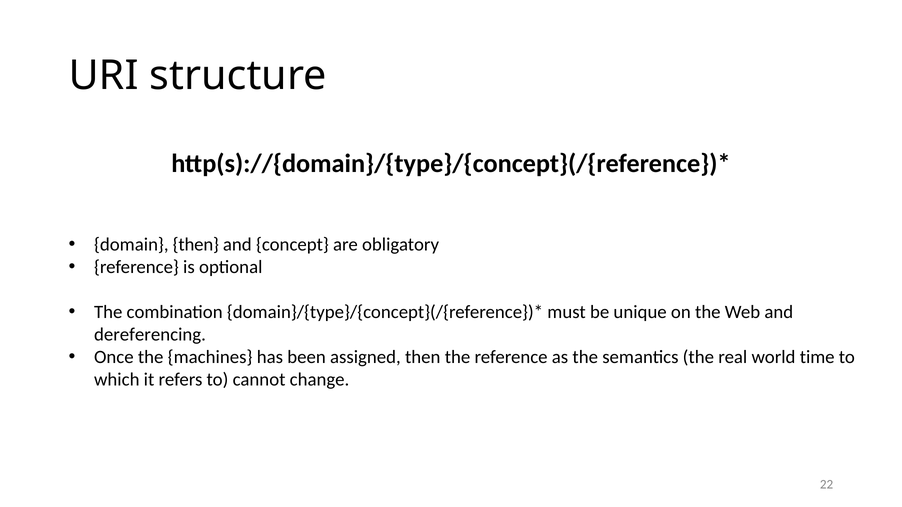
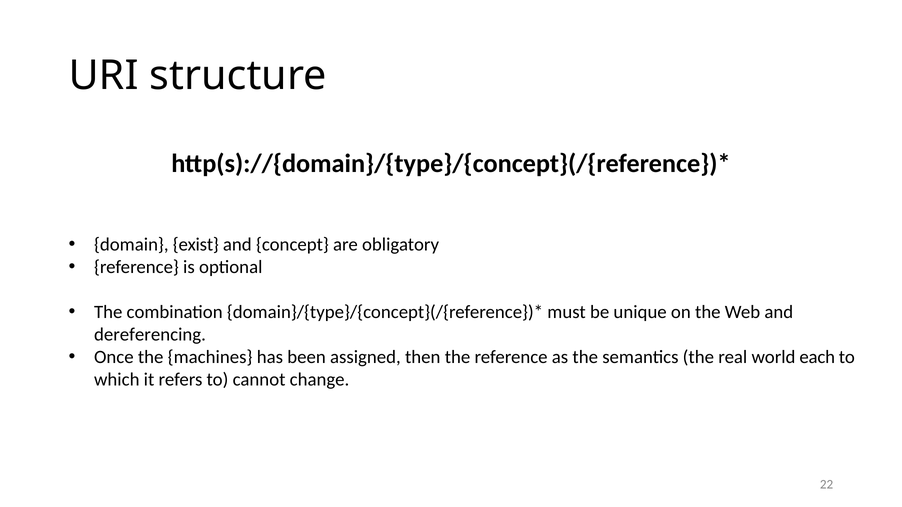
domain then: then -> exist
time: time -> each
